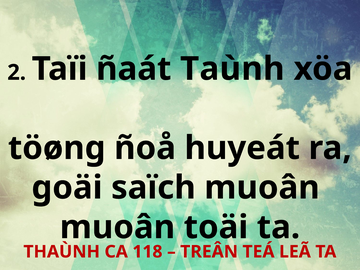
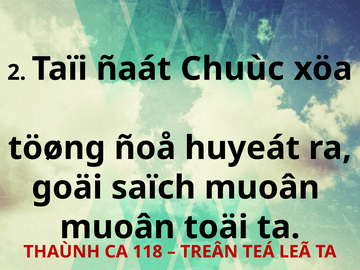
Taùnh: Taùnh -> Chuùc
